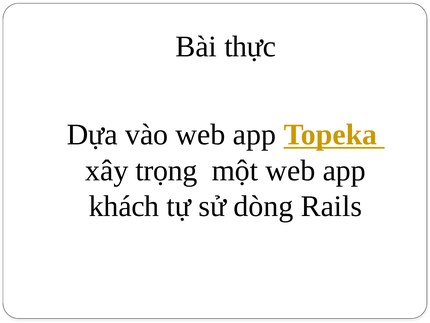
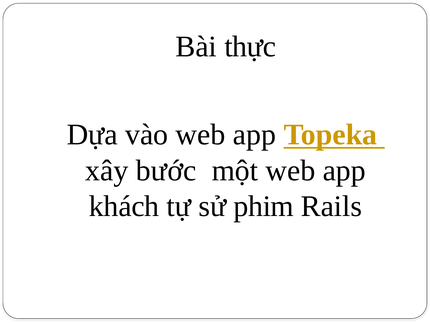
trọng: trọng -> bước
dòng: dòng -> phim
